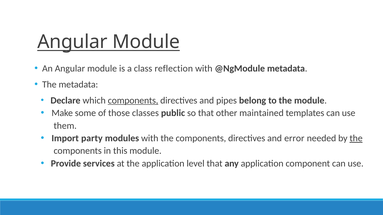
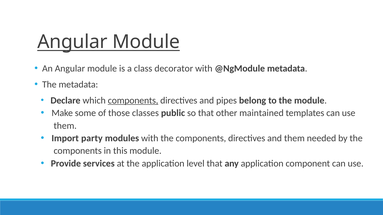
reflection: reflection -> decorator
and error: error -> them
the at (356, 139) underline: present -> none
